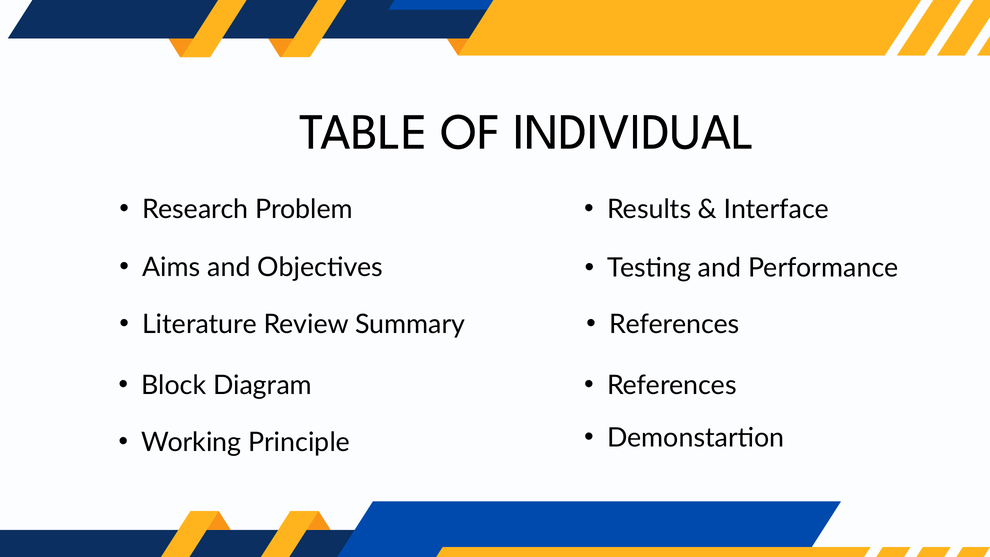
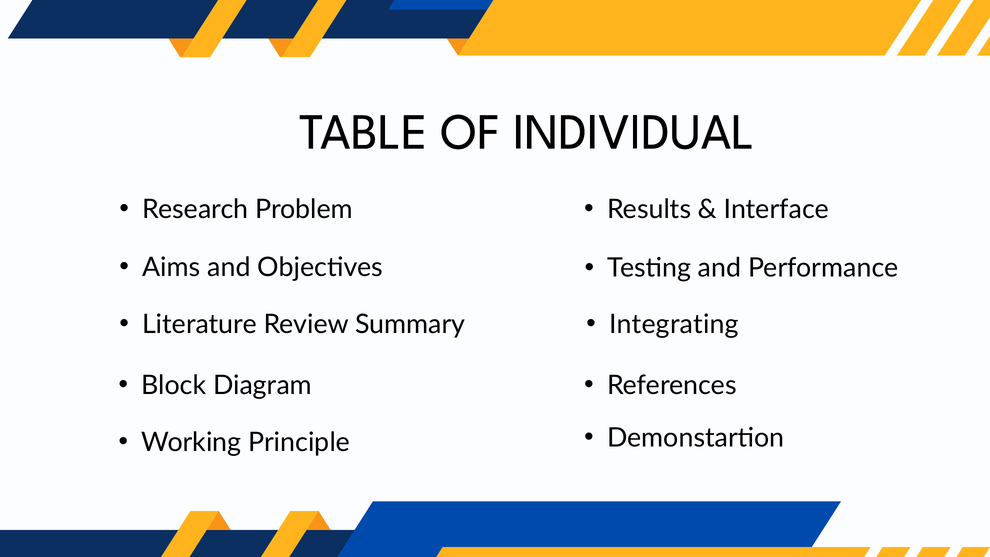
References at (674, 324): References -> Integrating
